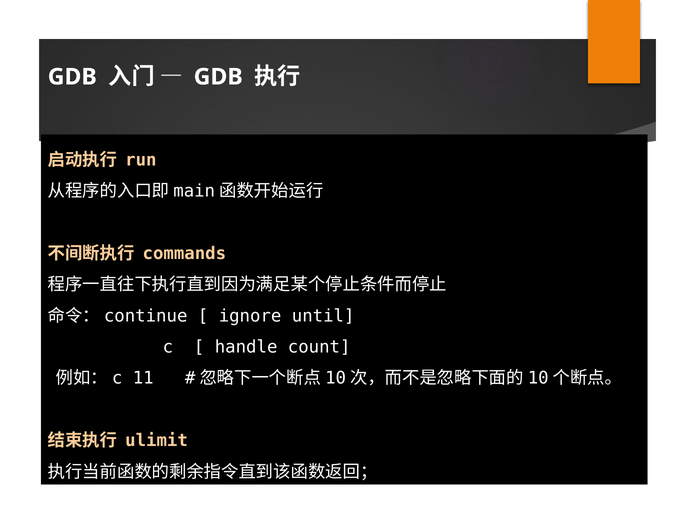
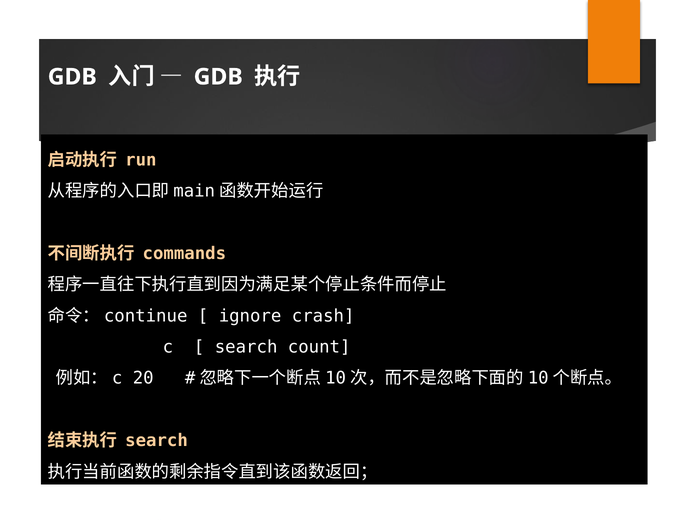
until: until -> crash
handle at (246, 347): handle -> search
11: 11 -> 20
ulimit at (157, 441): ulimit -> search
